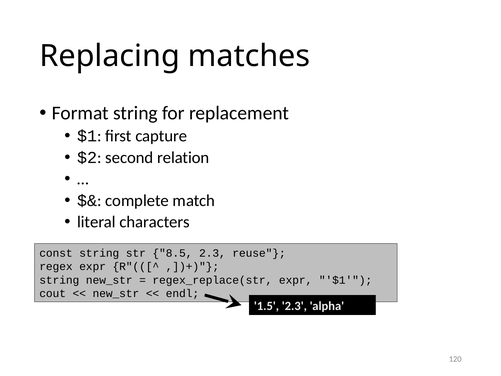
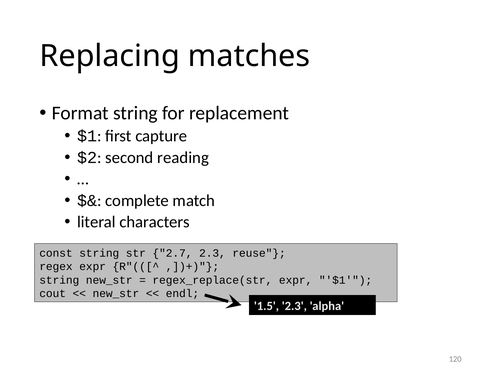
relation: relation -> reading
8.5: 8.5 -> 2.7
